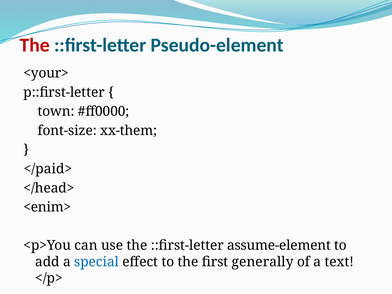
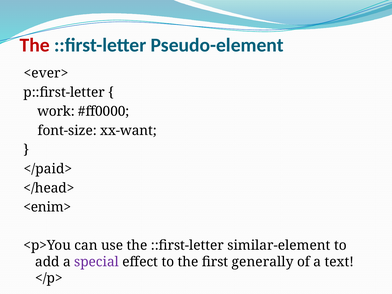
<your>: <your> -> <ever>
town: town -> work
xx-them: xx-them -> xx-want
assume-element: assume-element -> similar-element
special colour: blue -> purple
